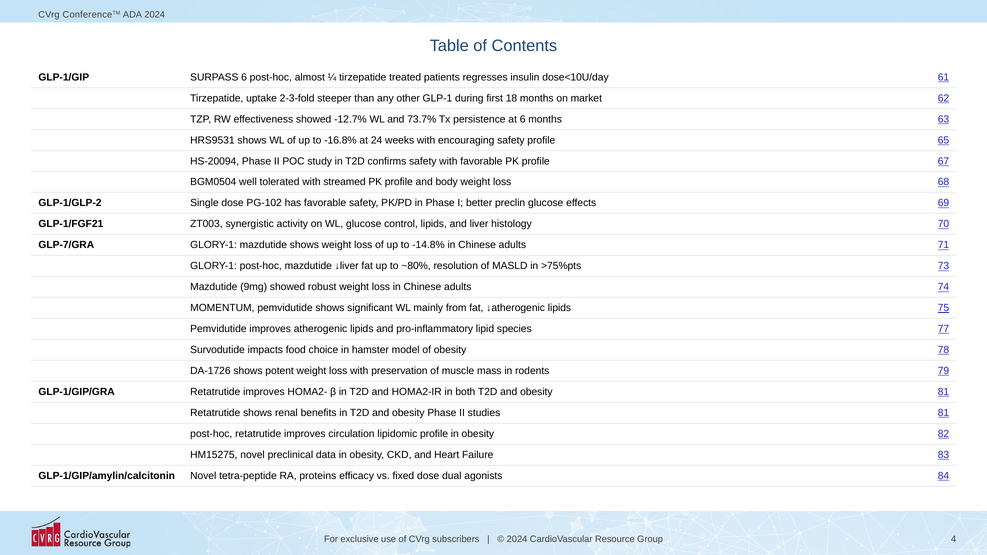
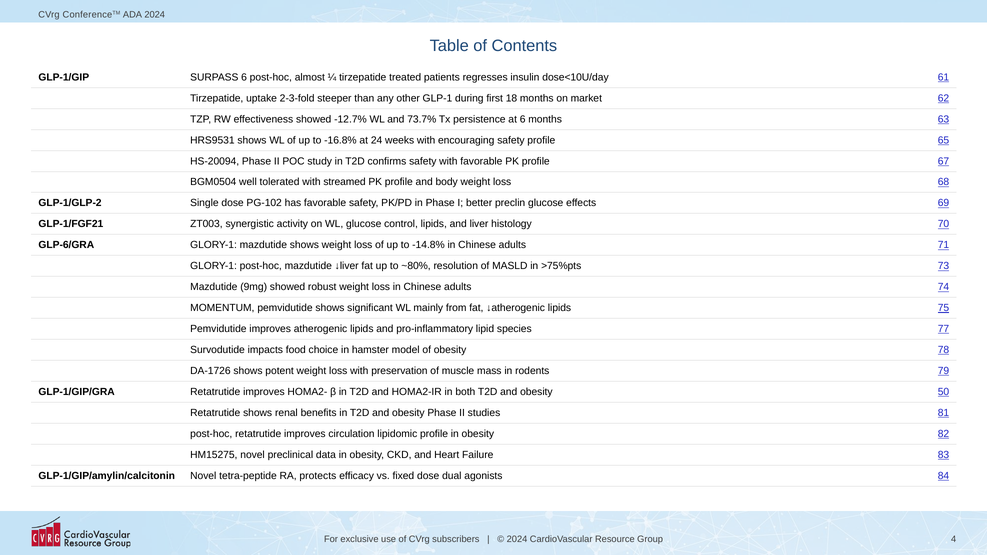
GLP-7/GRA: GLP-7/GRA -> GLP-6/GRA
obesity 81: 81 -> 50
proteins: proteins -> protects
